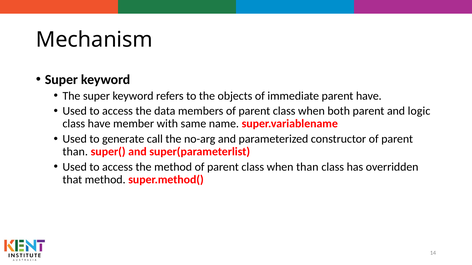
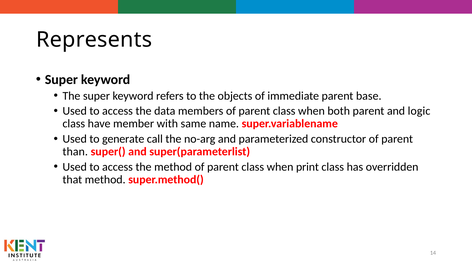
Mechanism: Mechanism -> Represents
parent have: have -> base
when than: than -> print
